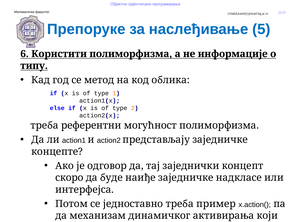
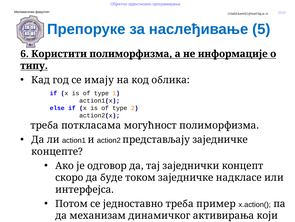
метод: метод -> имају
референтни: референтни -> поткласама
наиђе: наиђе -> током
